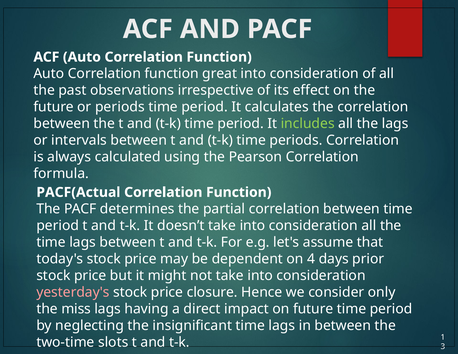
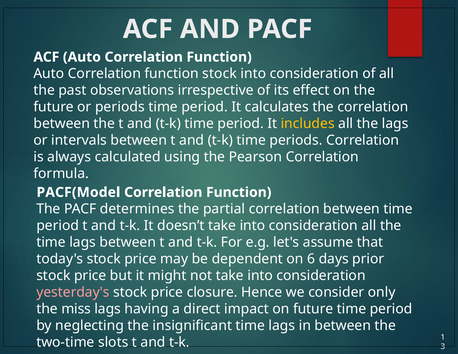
function great: great -> stock
includes colour: light green -> yellow
PACF(Actual: PACF(Actual -> PACF(Model
4: 4 -> 6
